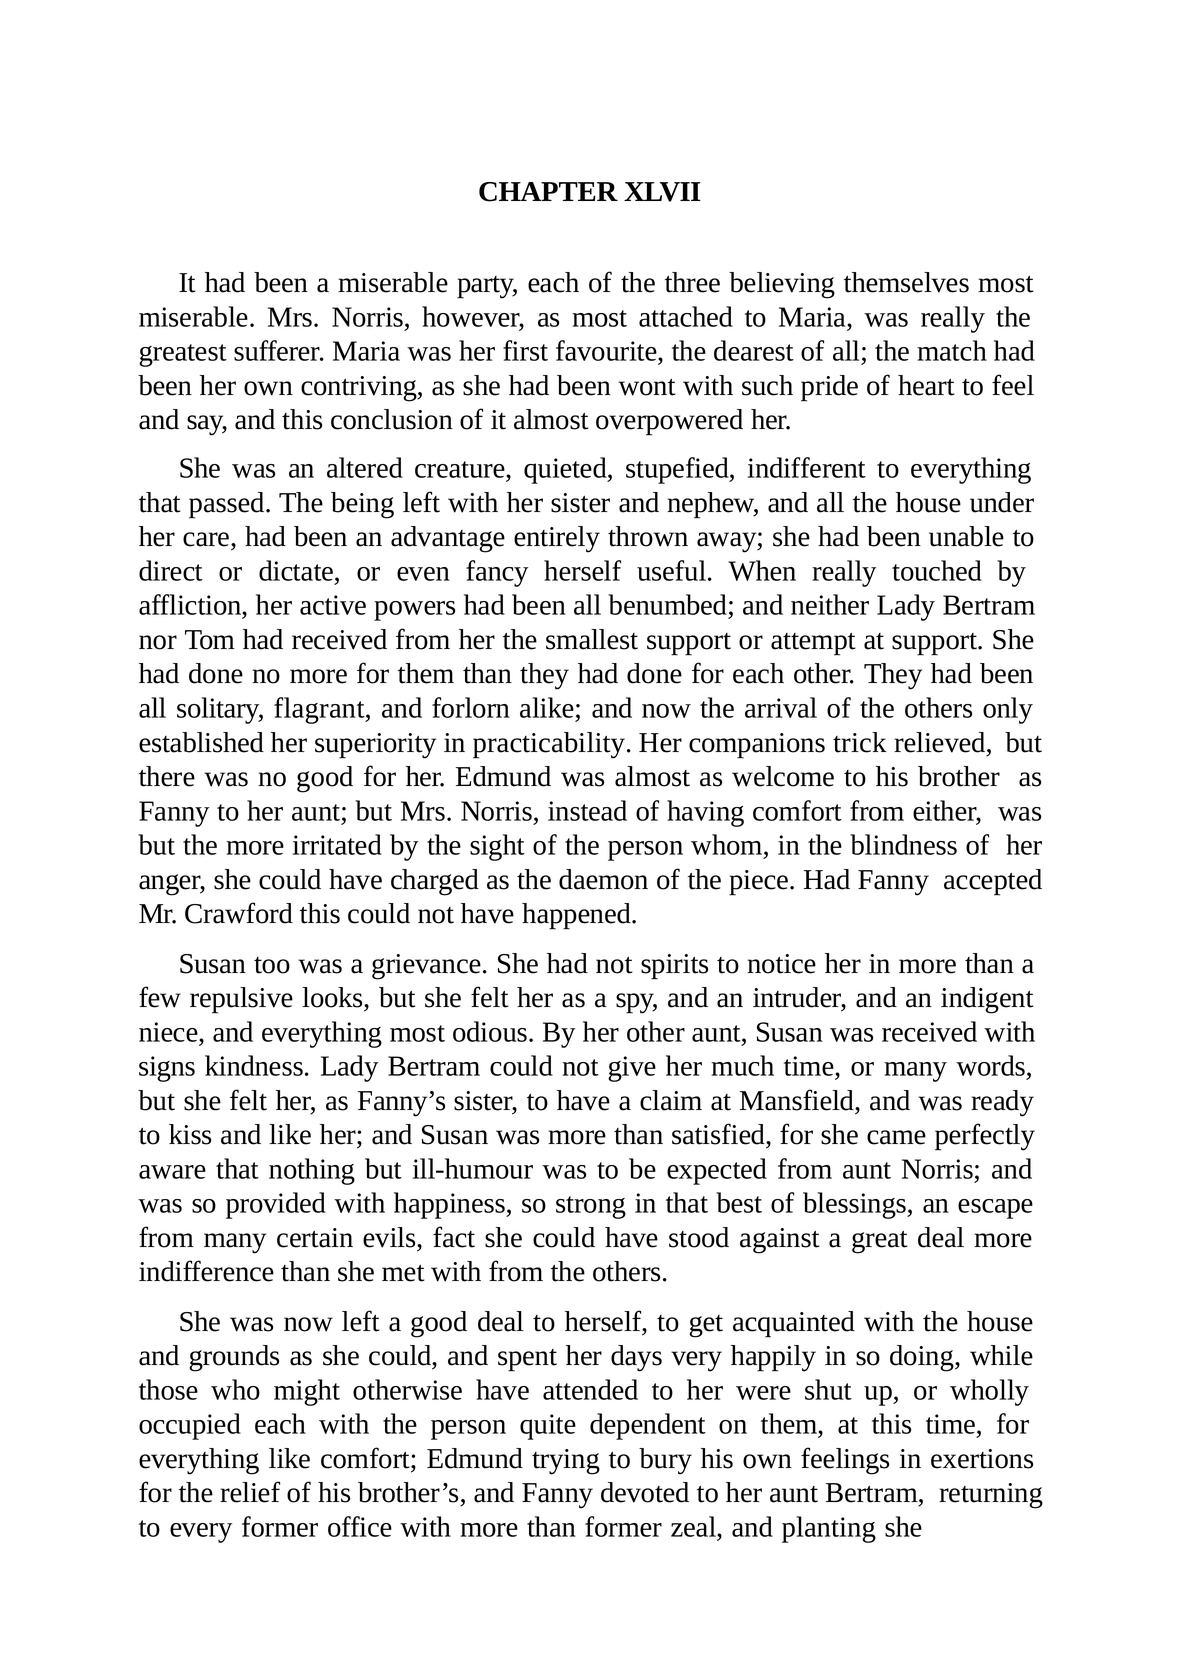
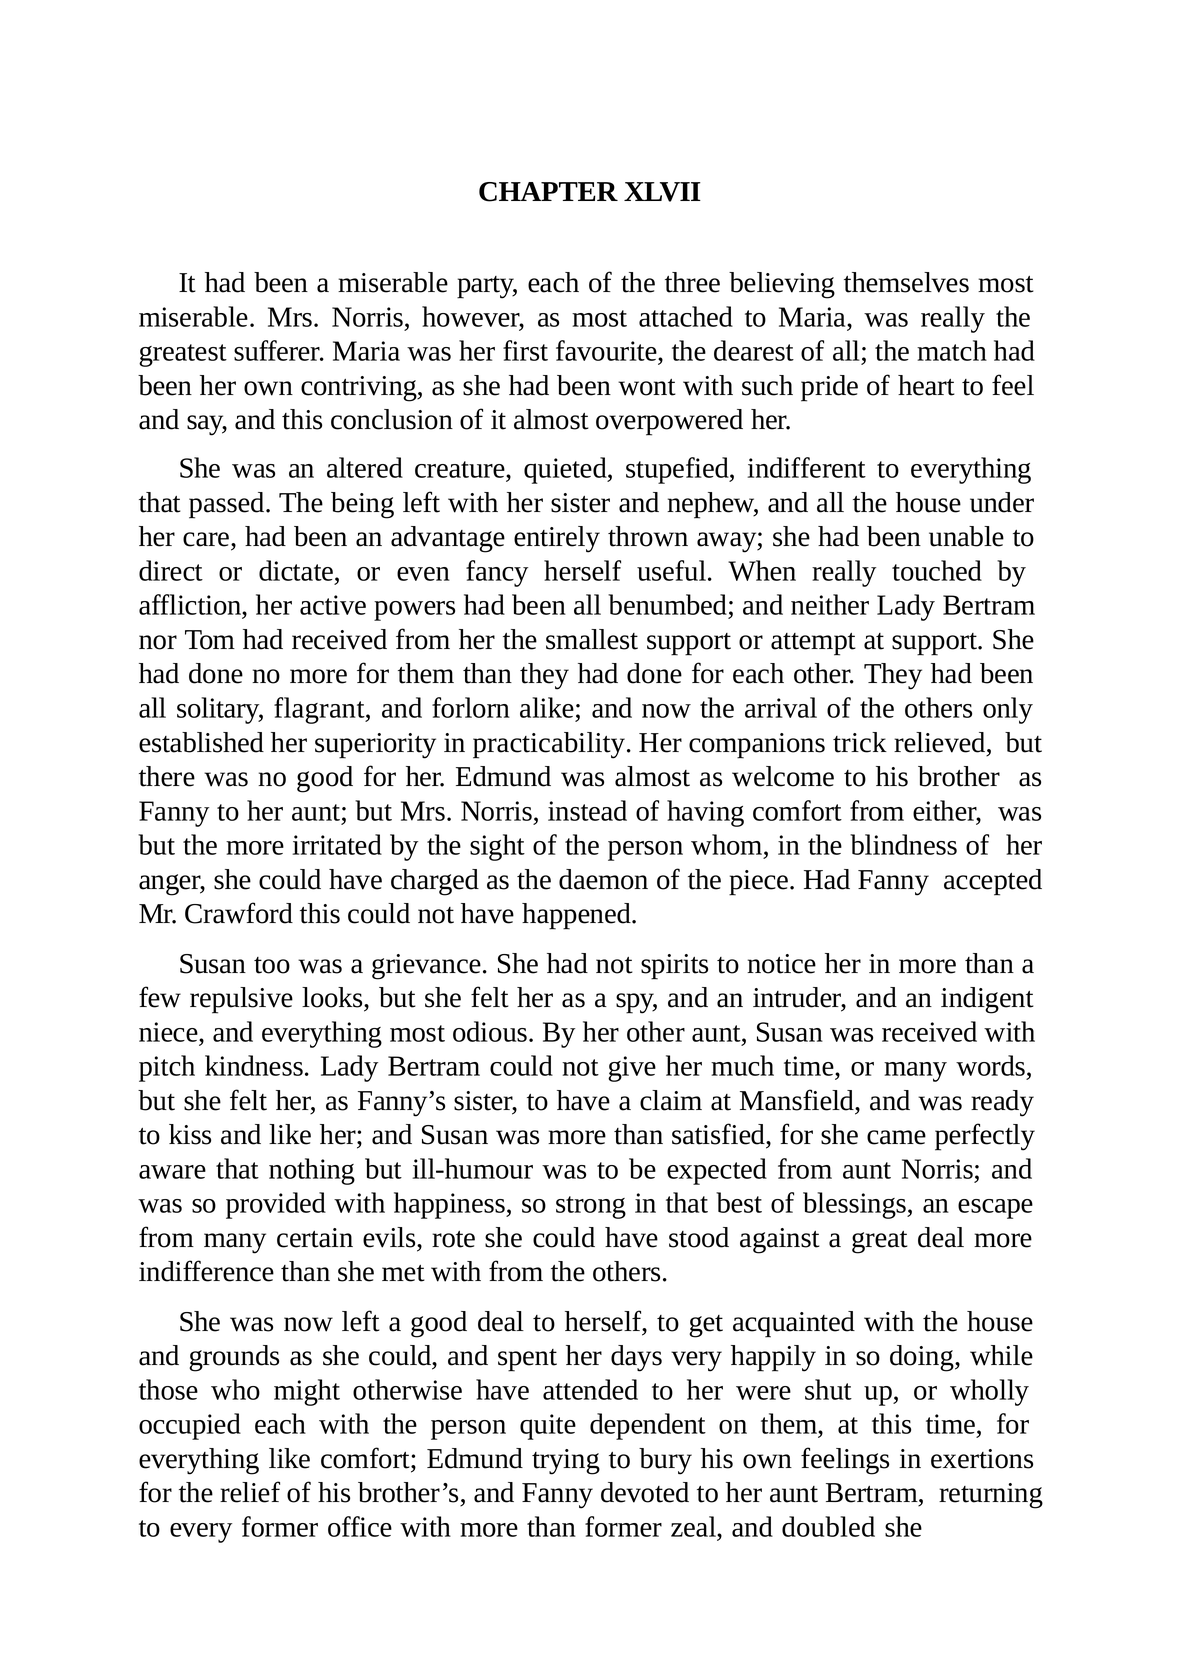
signs: signs -> pitch
fact: fact -> rote
planting: planting -> doubled
